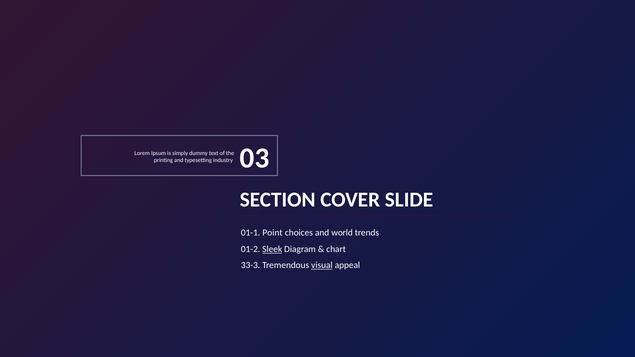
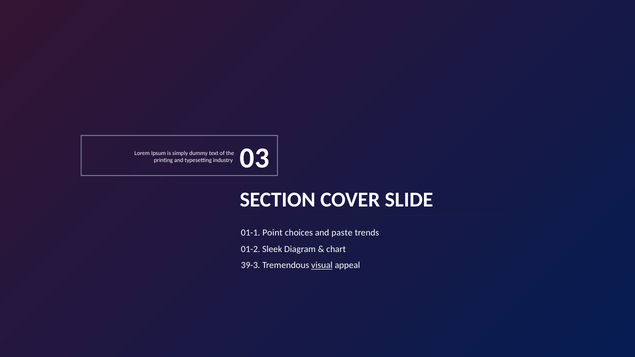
world: world -> paste
Sleek underline: present -> none
33-3: 33-3 -> 39-3
